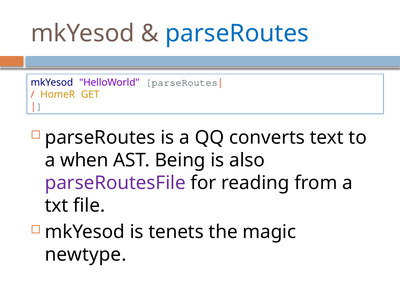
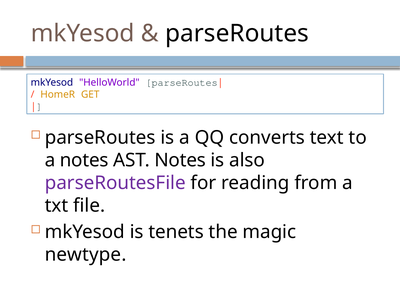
parseRoutes at (237, 33) colour: blue -> black
a when: when -> notes
AST Being: Being -> Notes
